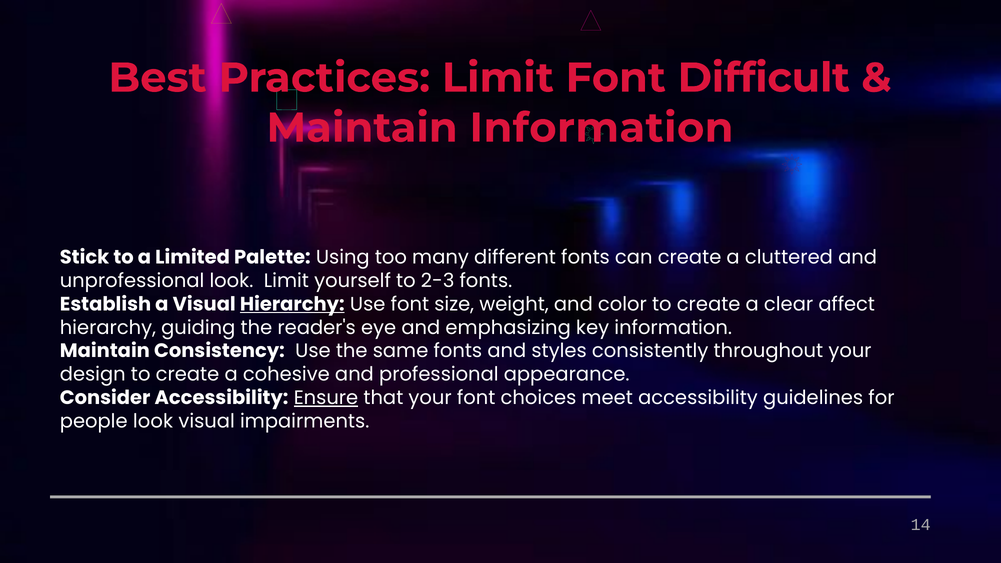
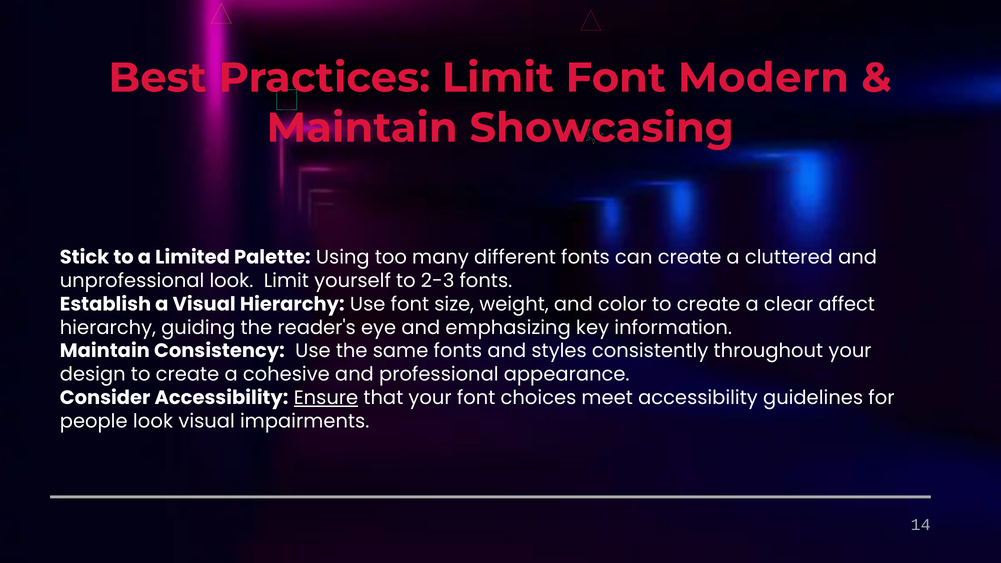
Difficult: Difficult -> Modern
Maintain Information: Information -> Showcasing
Hierarchy at (292, 304) underline: present -> none
